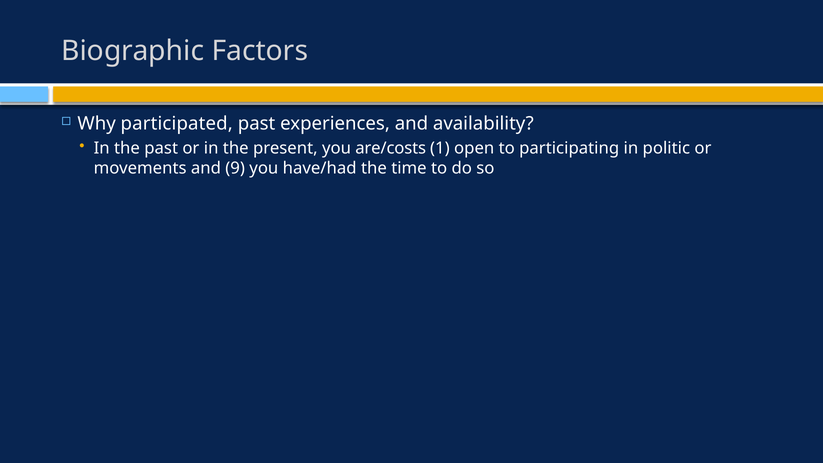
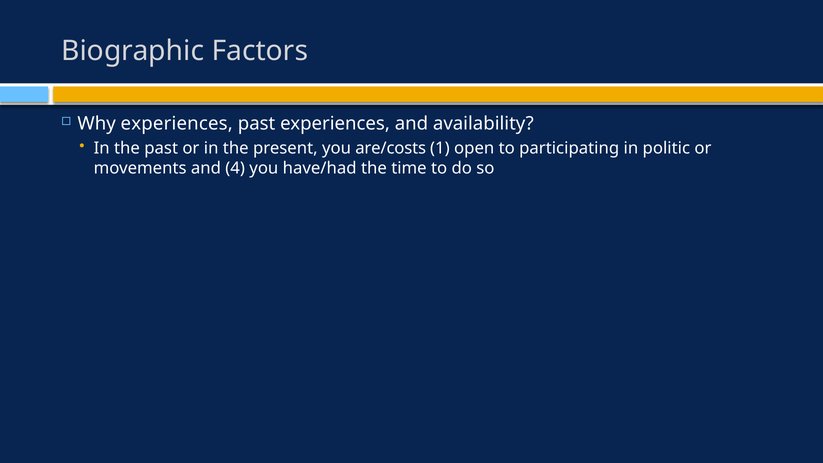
Why participated: participated -> experiences
9: 9 -> 4
